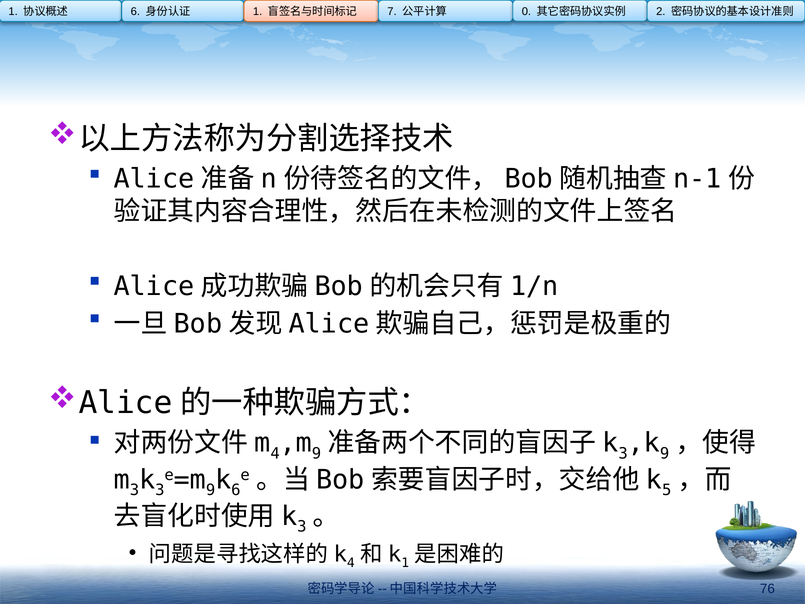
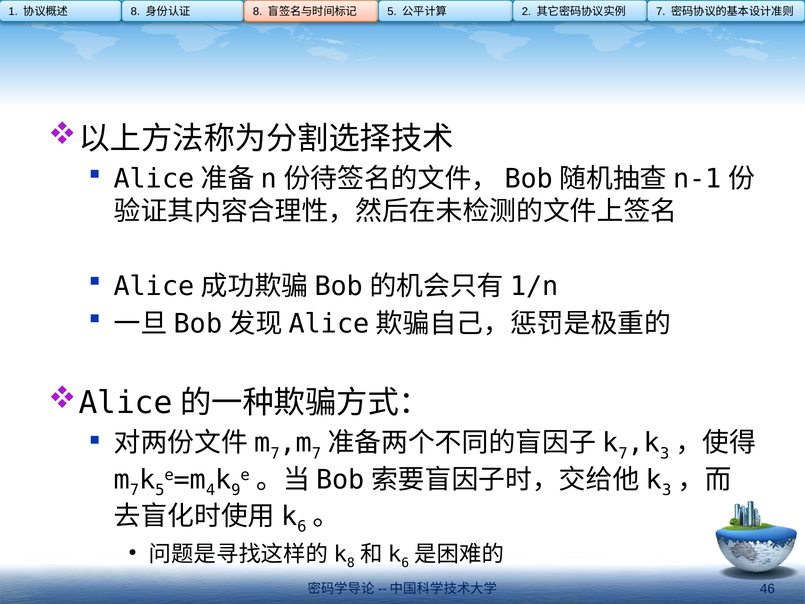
6 at (135, 12): 6 -> 8
1 at (258, 12): 1 -> 8
7 at (392, 12): 7 -> 5
0: 0 -> 2
2 at (661, 12): 2 -> 7
4 at (275, 453): 4 -> 7
9 at (317, 453): 9 -> 7
3 at (623, 453): 3 -> 7
9 at (665, 453): 9 -> 3
3 at (134, 490): 3 -> 7
3 at (160, 490): 3 -> 5
9 at (211, 490): 9 -> 4
6 at (236, 490): 6 -> 9
5 at (667, 490): 5 -> 3
3 at (302, 527): 3 -> 6
4 at (351, 563): 4 -> 8
1 at (405, 563): 1 -> 6
76: 76 -> 46
